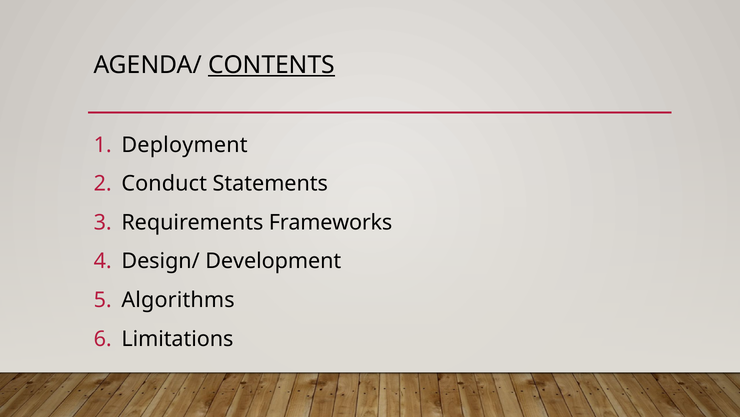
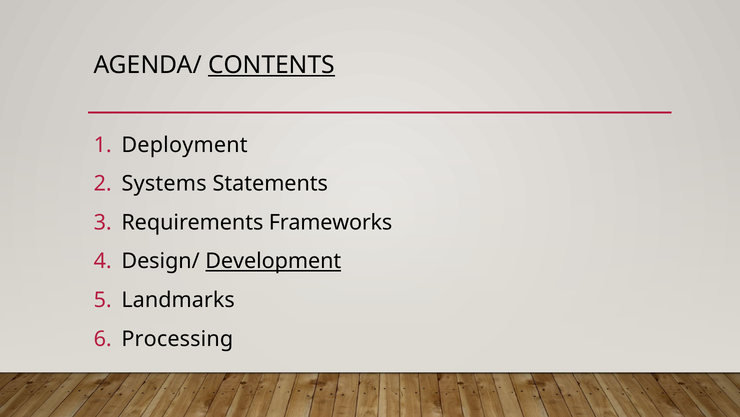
Conduct: Conduct -> Systems
Development underline: none -> present
Algorithms: Algorithms -> Landmarks
Limitations: Limitations -> Processing
